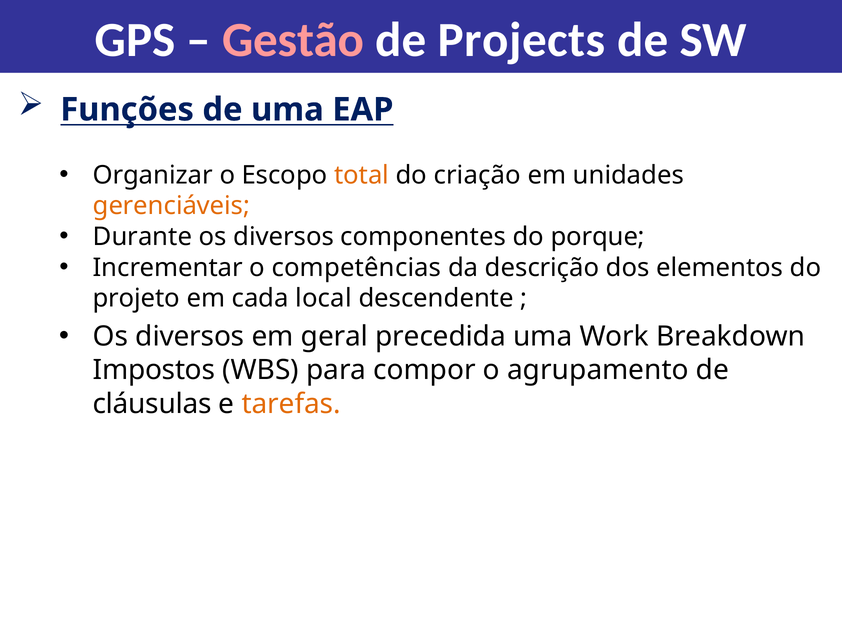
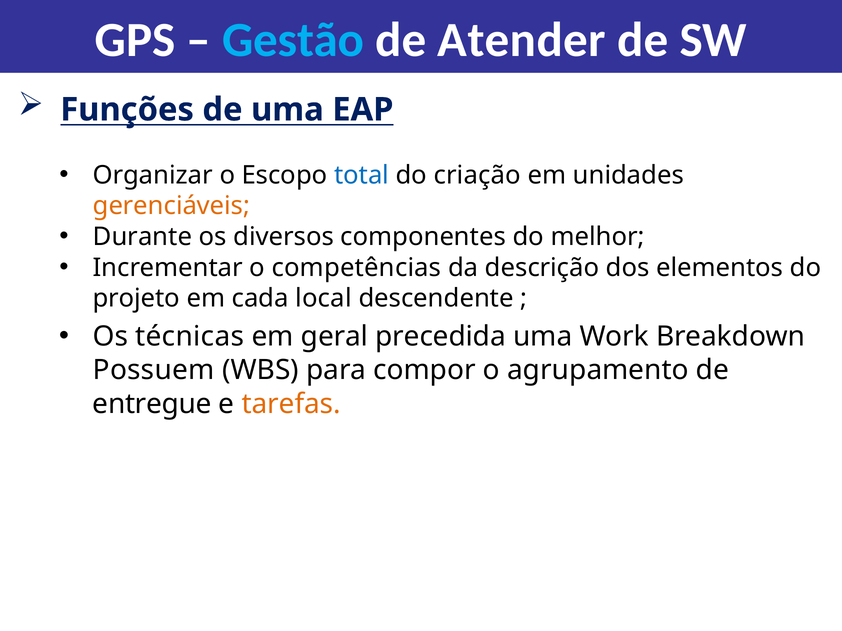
Gestão colour: pink -> light blue
Projects: Projects -> Atender
total colour: orange -> blue
porque: porque -> melhor
diversos at (190, 337): diversos -> técnicas
Impostos: Impostos -> Possuem
cláusulas: cláusulas -> entregue
